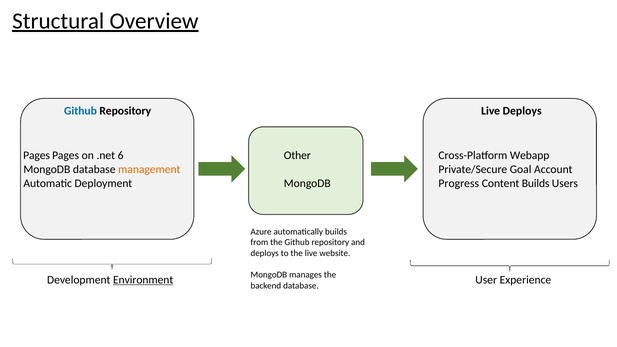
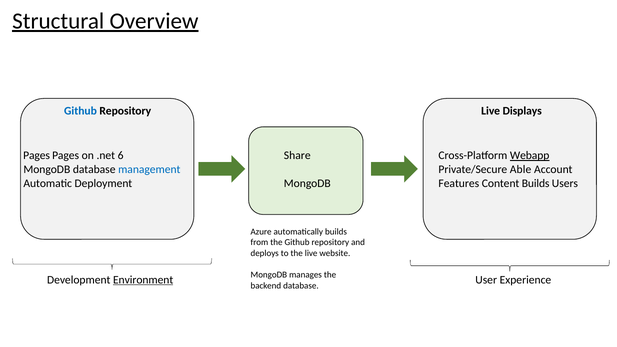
Live Deploys: Deploys -> Displays
Other: Other -> Share
Webapp underline: none -> present
management colour: orange -> blue
Goal: Goal -> Able
Progress: Progress -> Features
